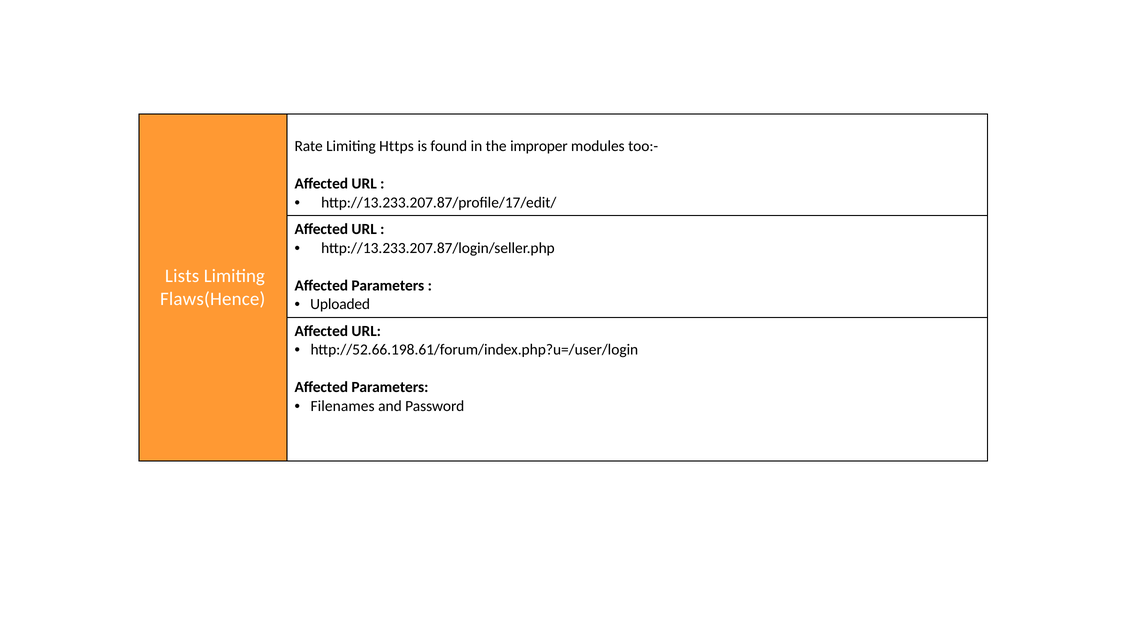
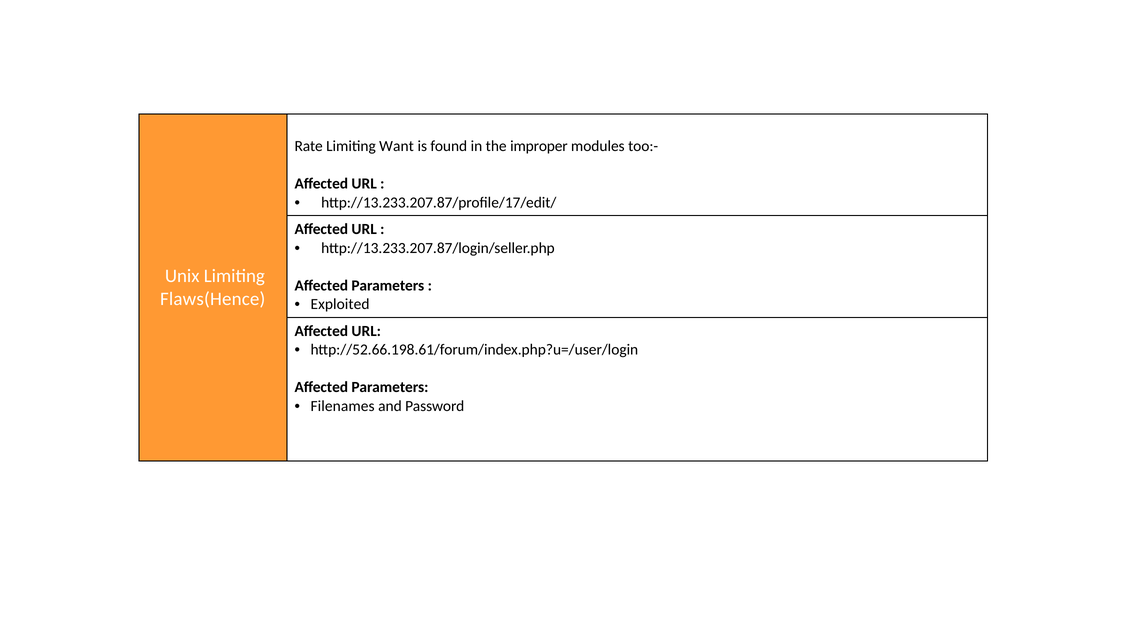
Https: Https -> Want
Lists: Lists -> Unix
Uploaded: Uploaded -> Exploited
